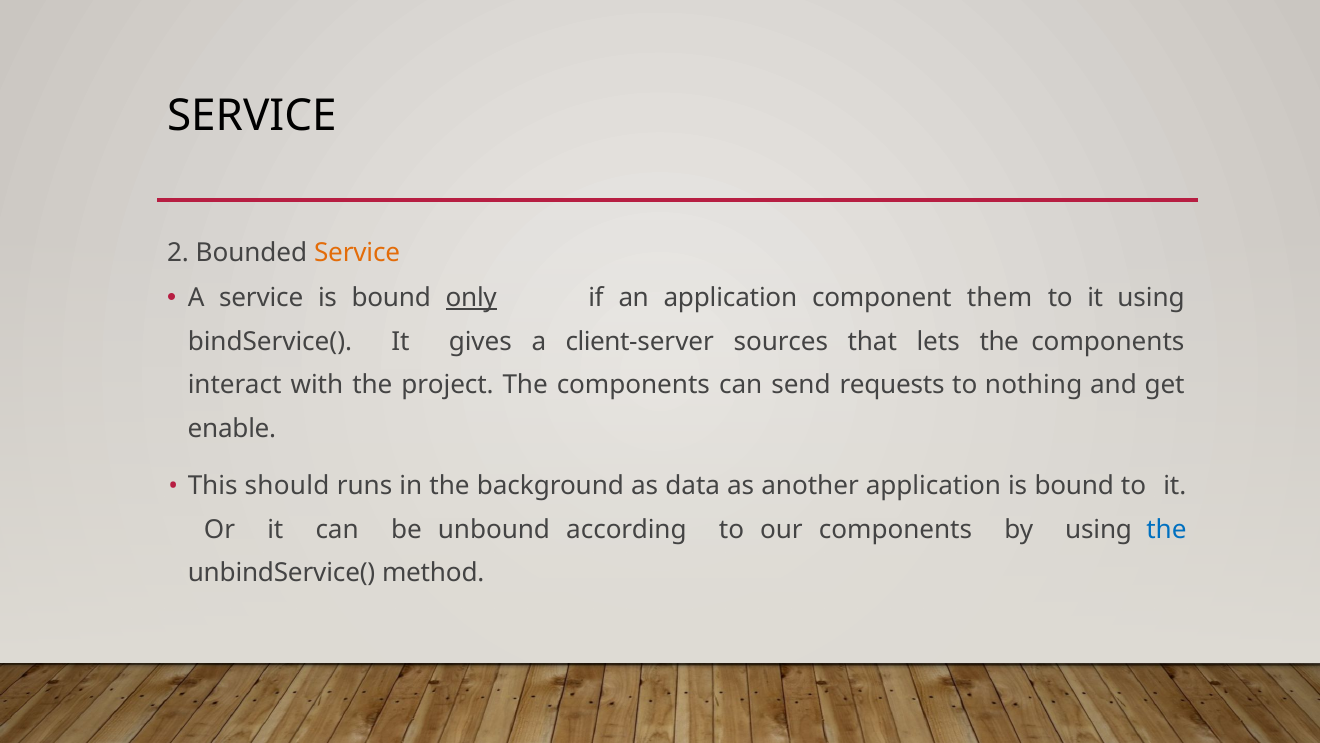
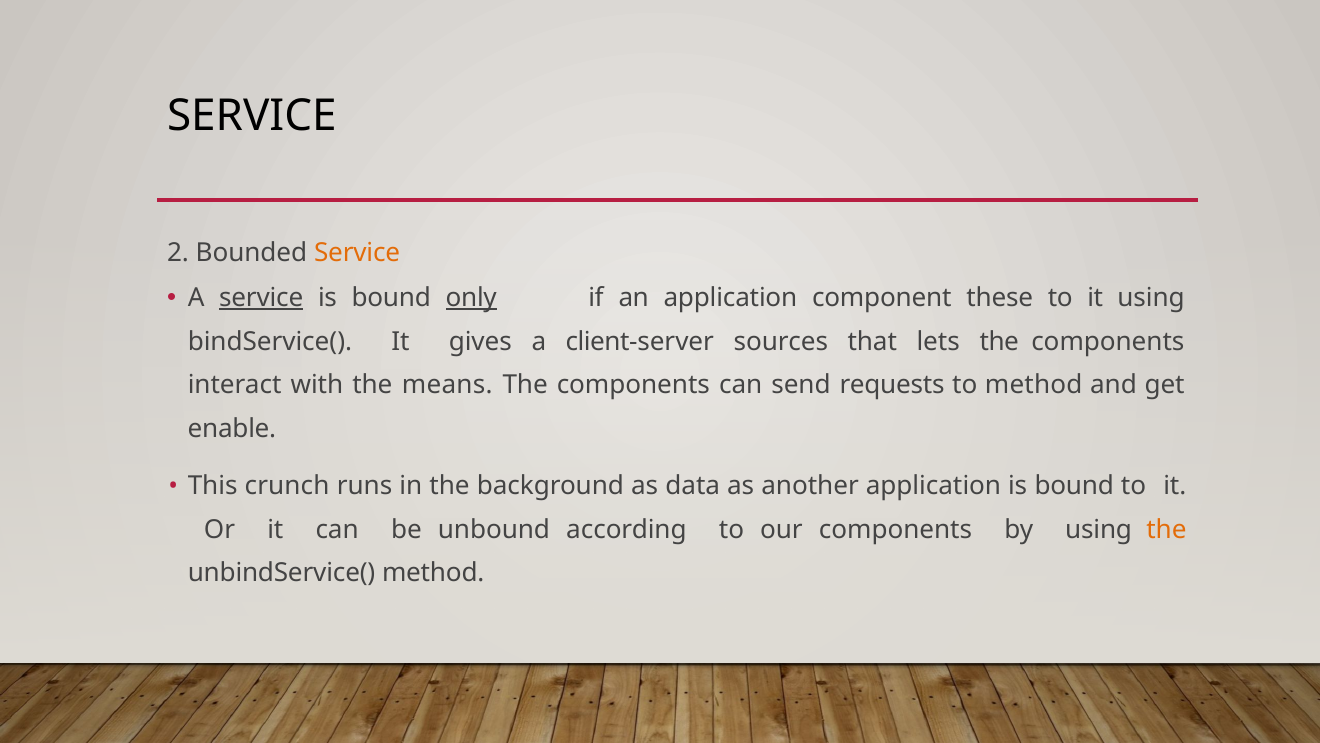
service at (261, 298) underline: none -> present
them: them -> these
project: project -> means
to nothing: nothing -> method
should: should -> crunch
the at (1166, 529) colour: blue -> orange
